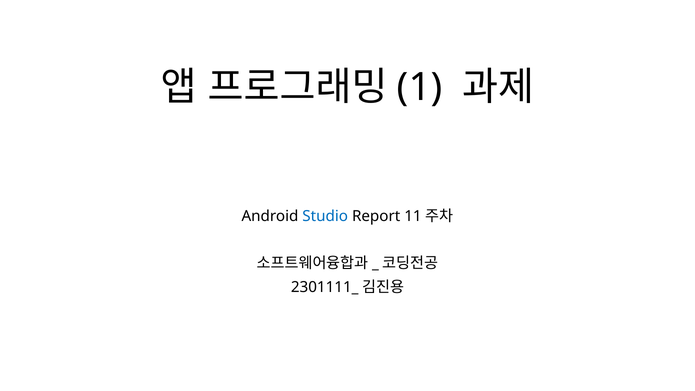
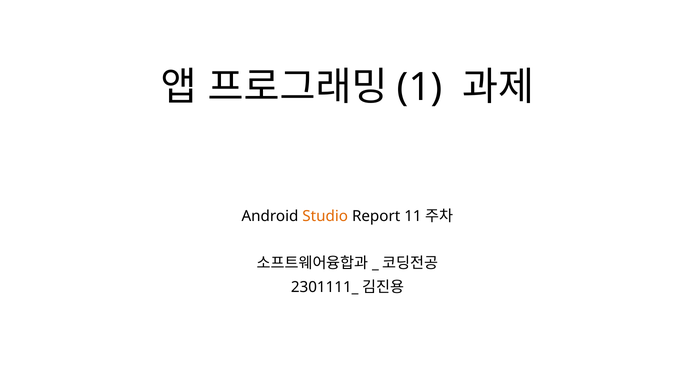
Studio colour: blue -> orange
